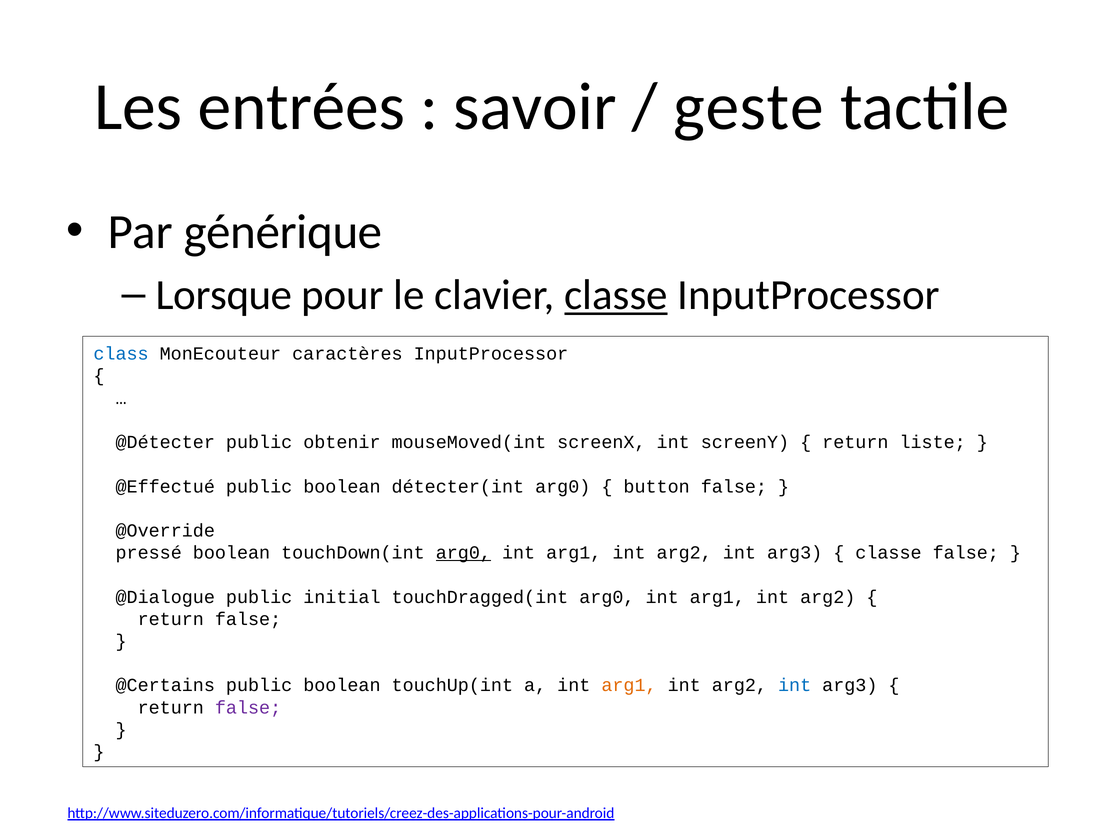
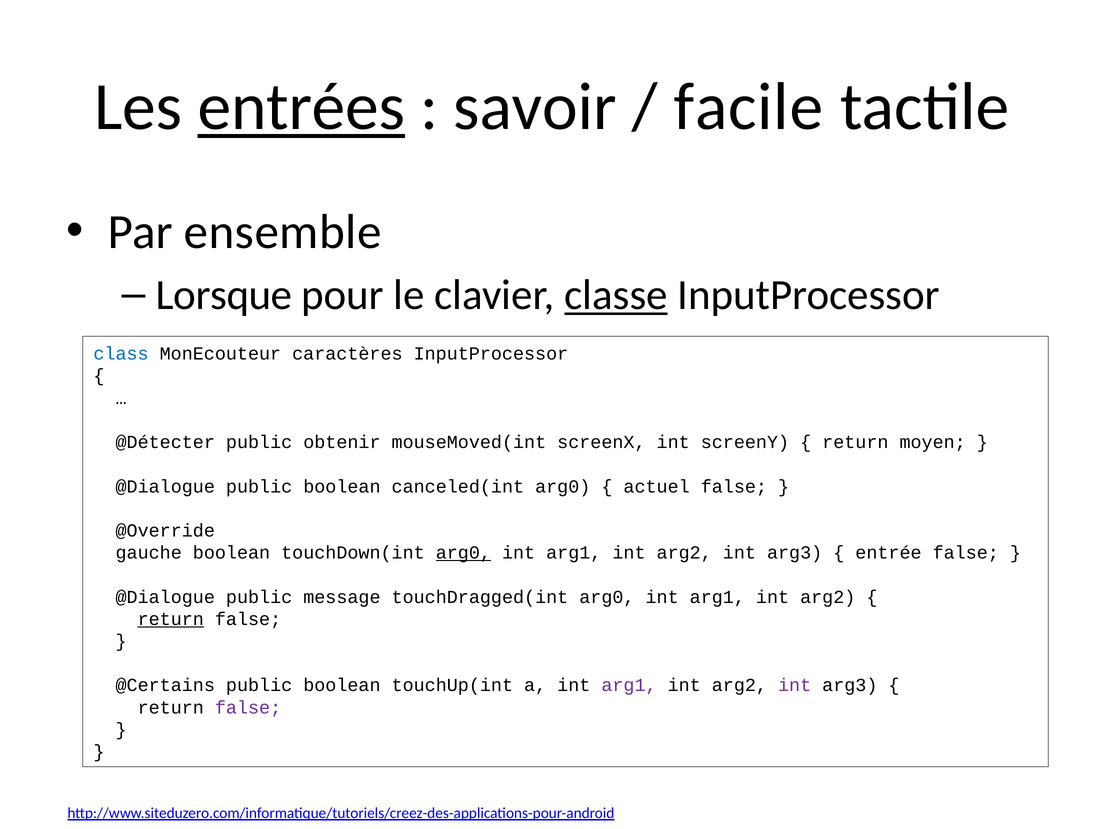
entrées underline: none -> present
geste: geste -> facile
générique: générique -> ensemble
liste: liste -> moyen
@Effectué at (165, 486): @Effectué -> @Dialogue
détecter(int: détecter(int -> canceled(int
button: button -> actuel
pressé: pressé -> gauche
classe at (888, 553): classe -> entrée
initial: initial -> message
return at (171, 619) underline: none -> present
arg1 at (629, 685) colour: orange -> purple
int at (795, 685) colour: blue -> purple
